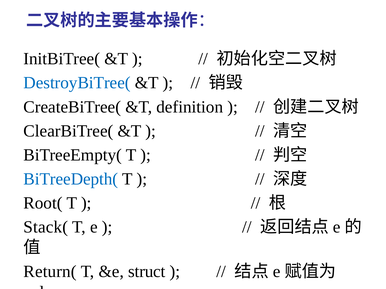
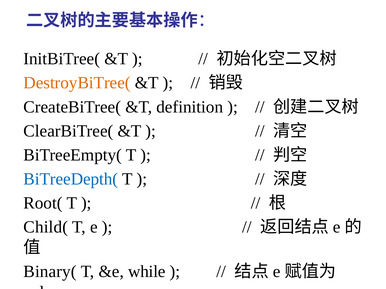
DestroyBiTree( colour: blue -> orange
Stack(: Stack( -> Child(
Return(: Return( -> Binary(
struct: struct -> while
